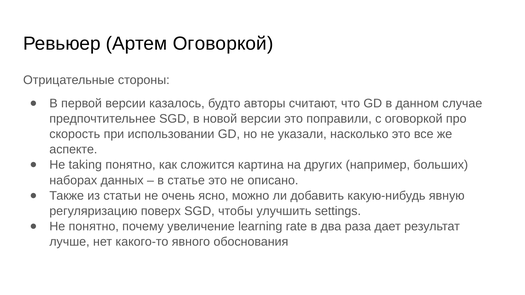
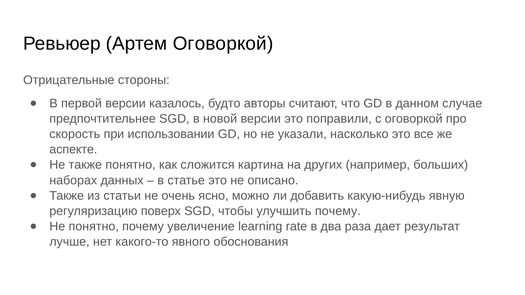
Не taking: taking -> также
улучшить settings: settings -> почему
